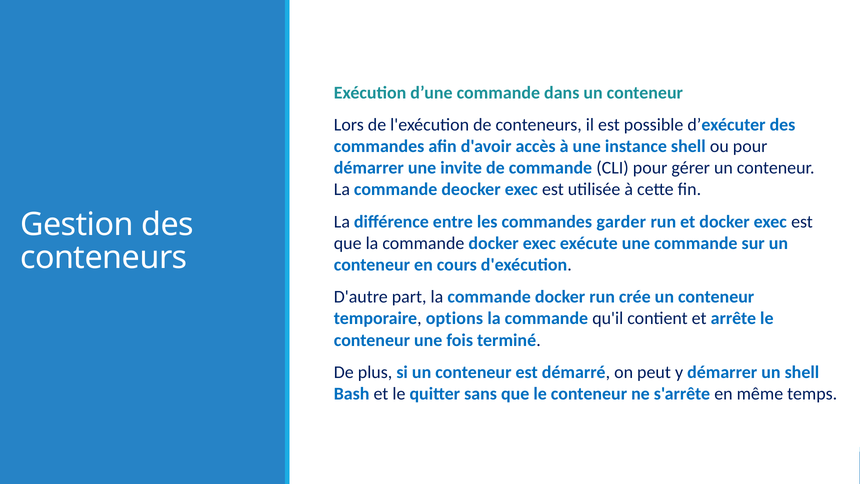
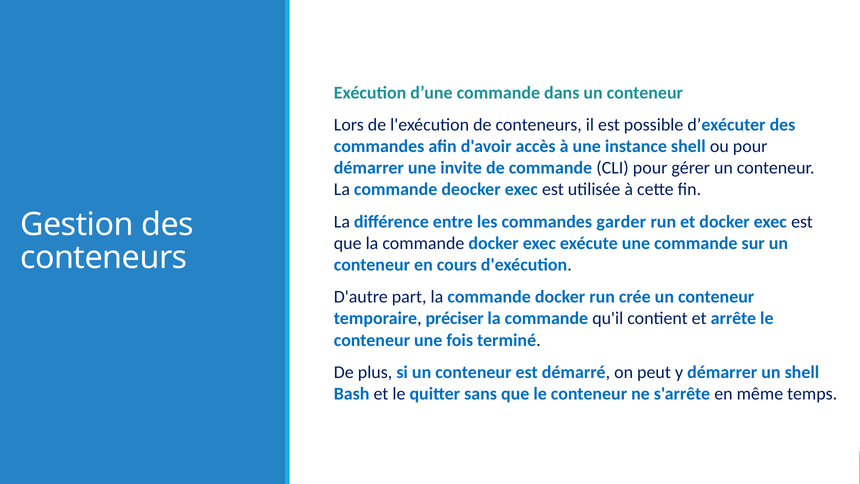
options: options -> préciser
